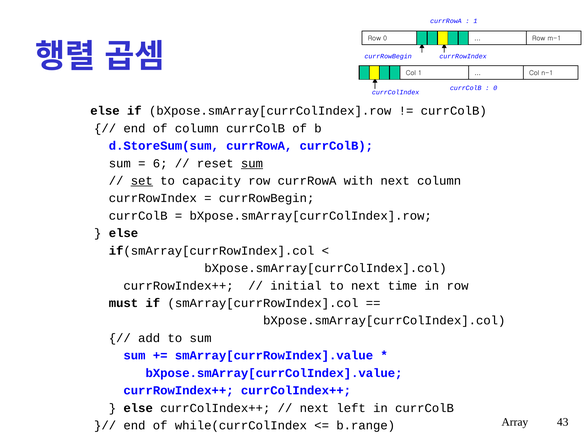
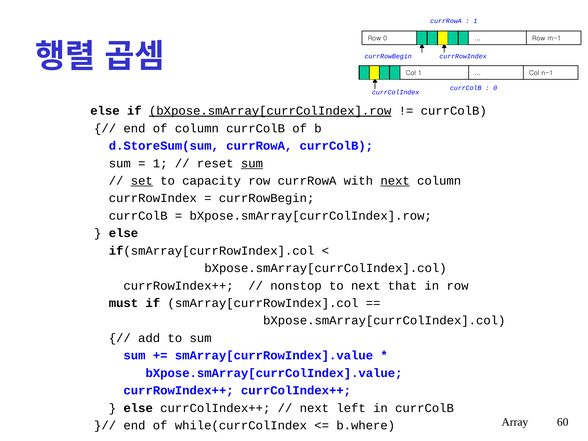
bXpose.smArray[currColIndex].row at (270, 111) underline: none -> present
6 at (160, 163): 6 -> 1
next at (395, 181) underline: none -> present
initial: initial -> nonstop
time: time -> that
b.range: b.range -> b.where
43: 43 -> 60
